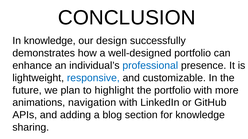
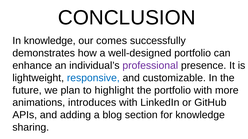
design: design -> comes
professional colour: blue -> purple
navigation: navigation -> introduces
